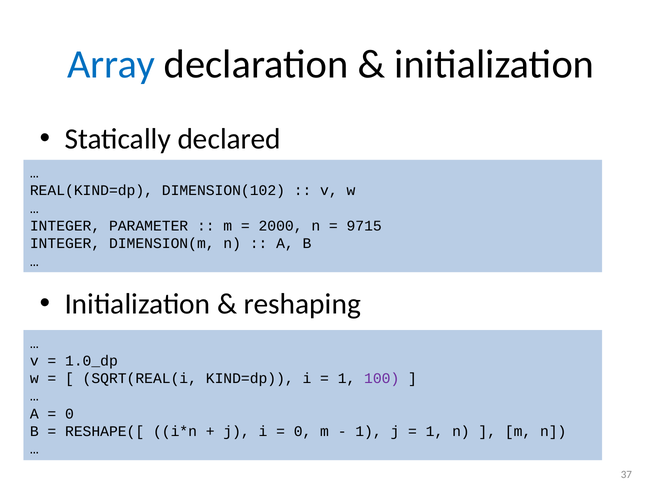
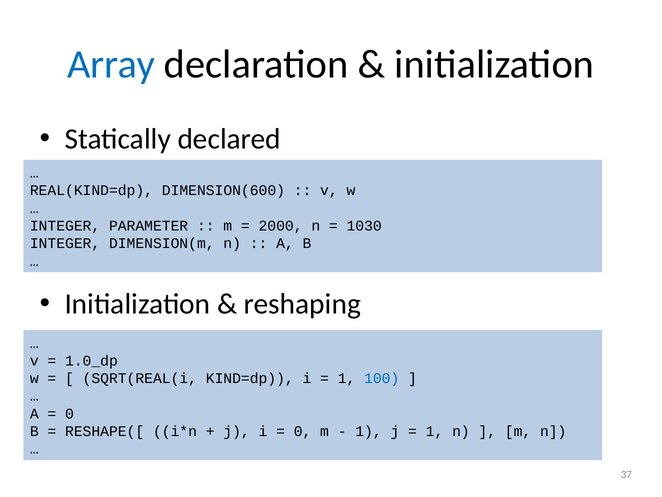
DIMENSION(102: DIMENSION(102 -> DIMENSION(600
9715: 9715 -> 1030
100 colour: purple -> blue
